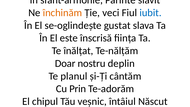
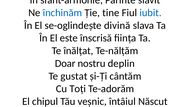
închinăm colour: orange -> blue
veci: veci -> tine
gustat: gustat -> divină
planul: planul -> gustat
Cu Prin: Prin -> Toți
